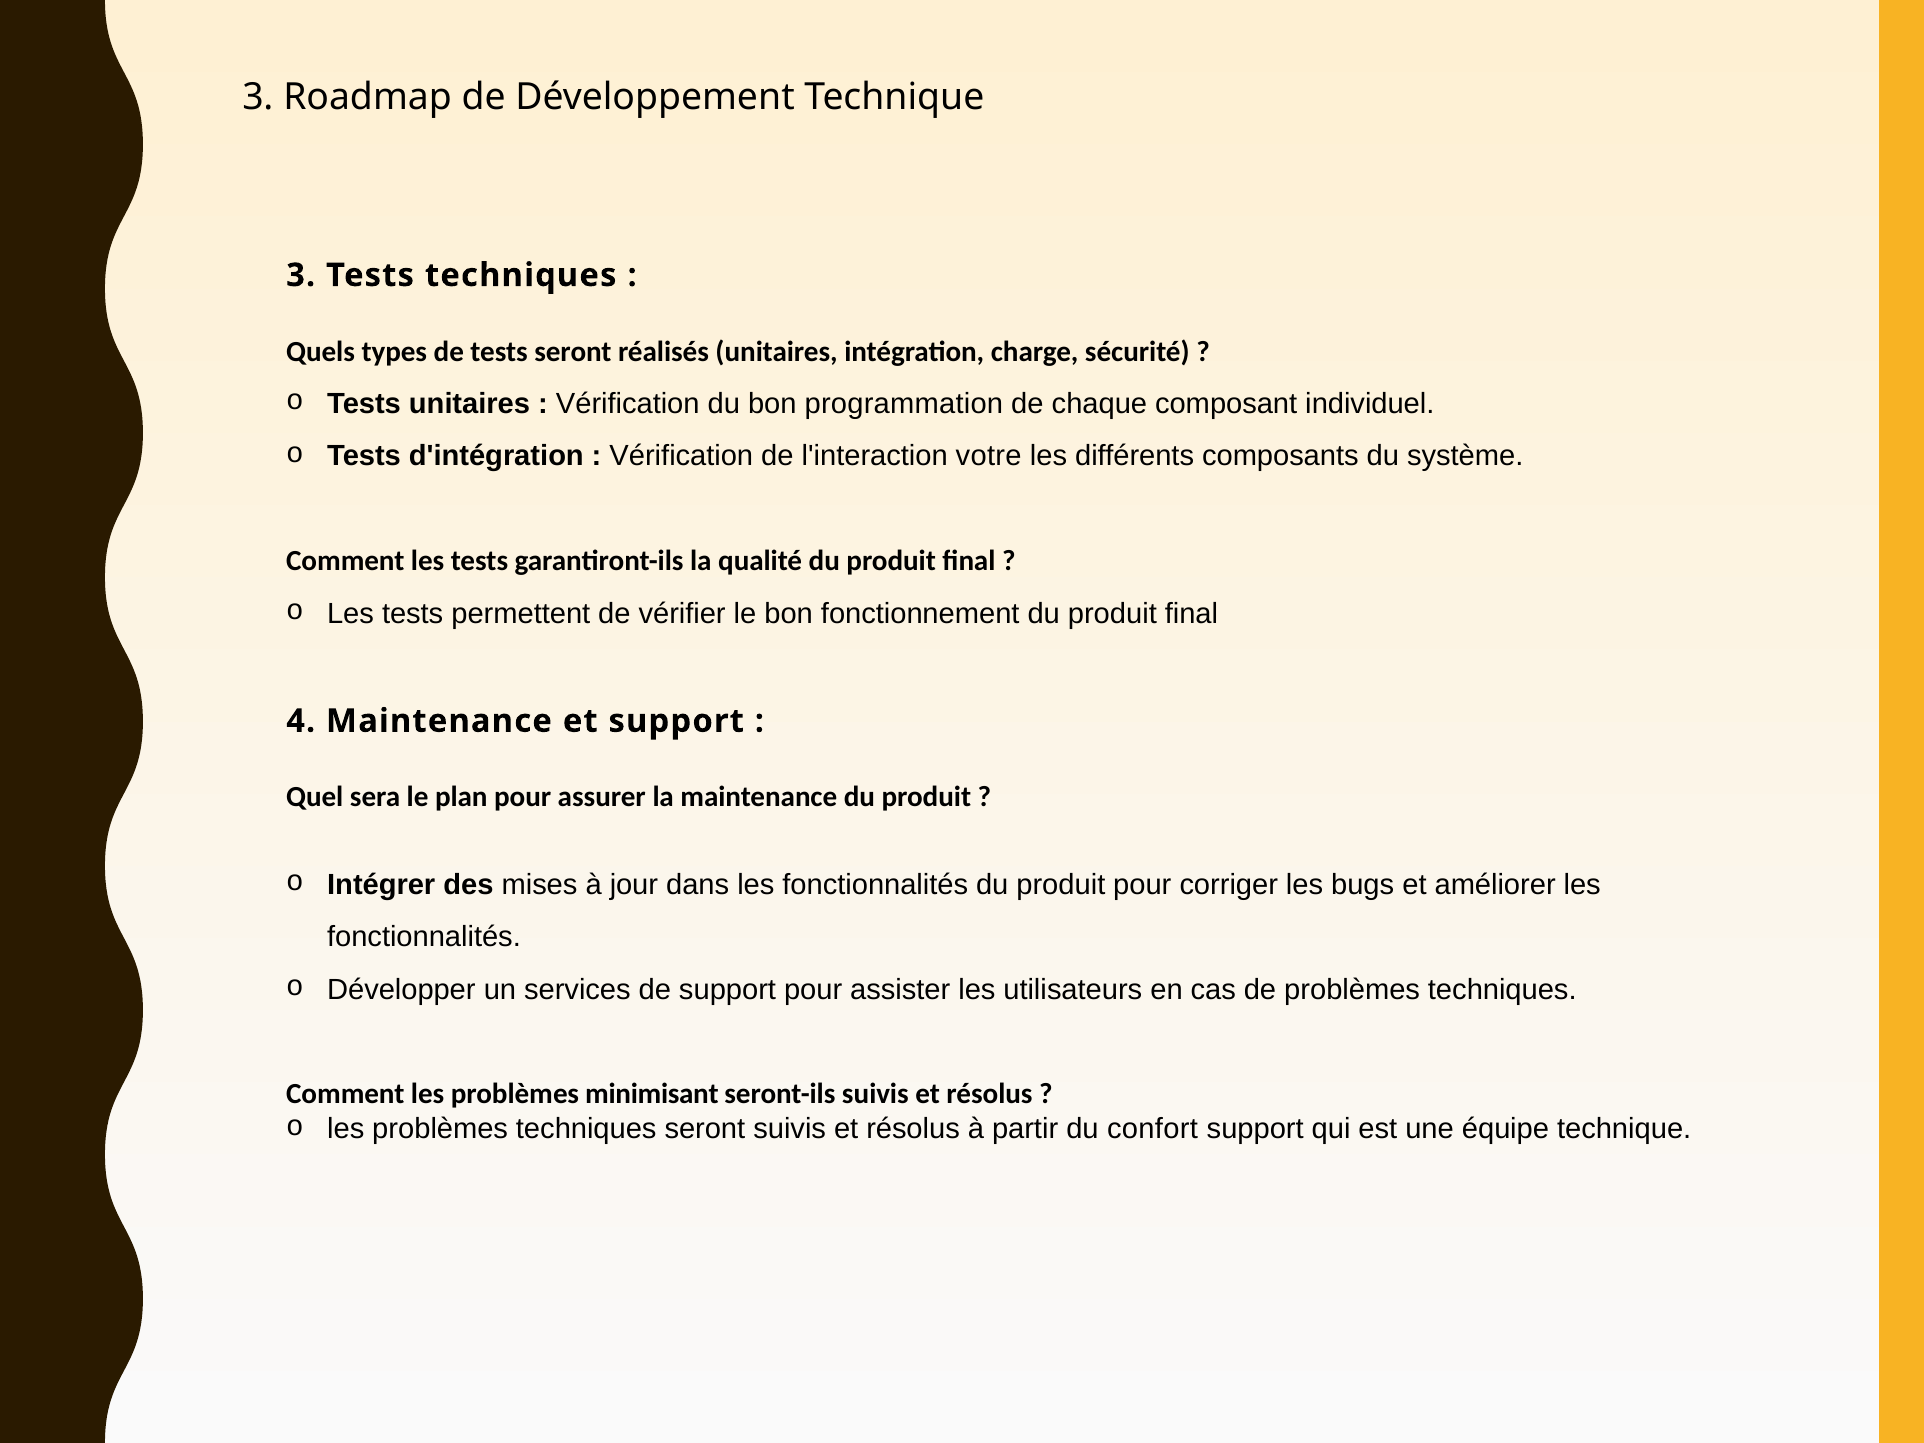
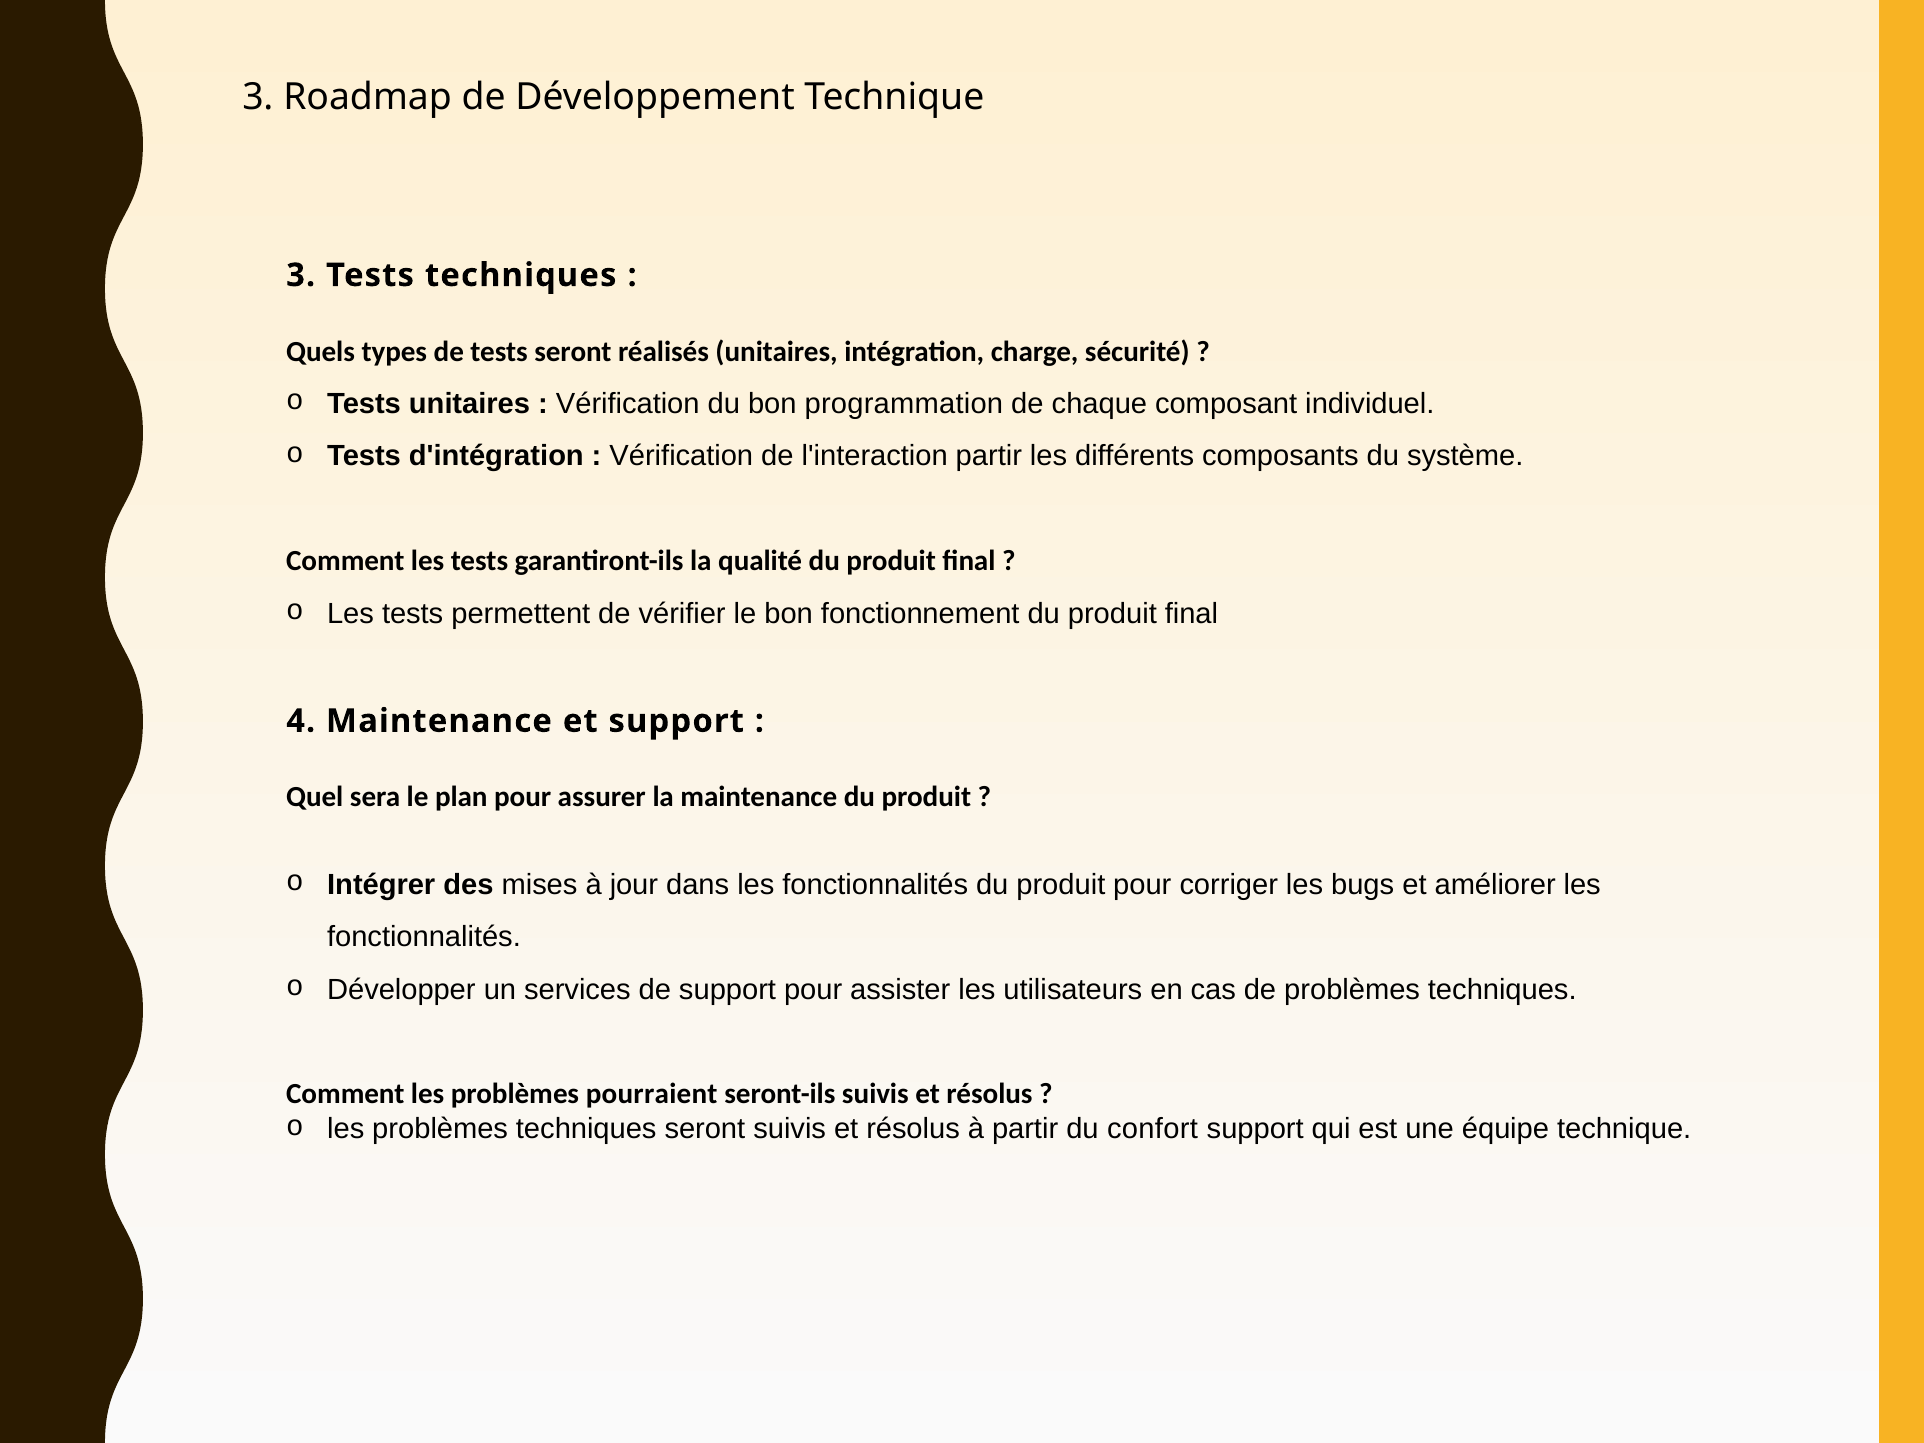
l'interaction votre: votre -> partir
minimisant: minimisant -> pourraient
